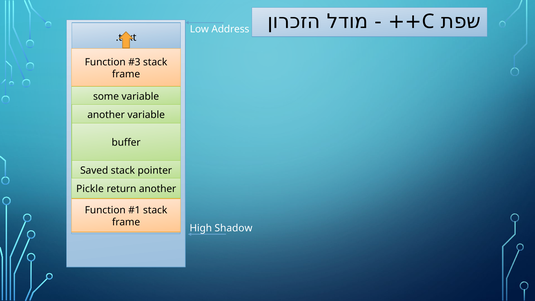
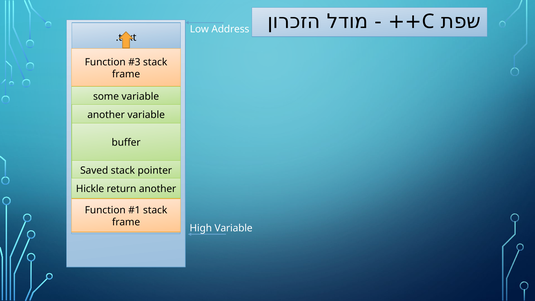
Pickle: Pickle -> Hickle
High Shadow: Shadow -> Variable
